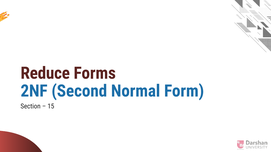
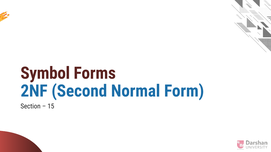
Reduce: Reduce -> Symbol
